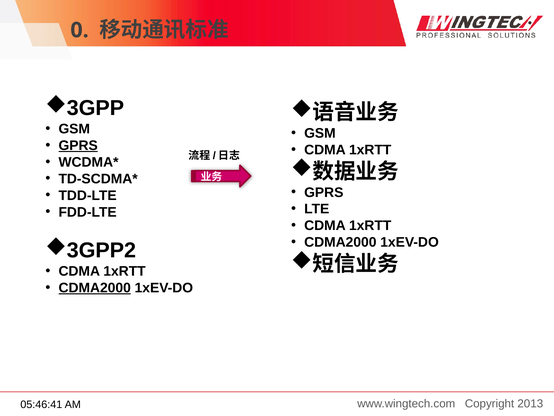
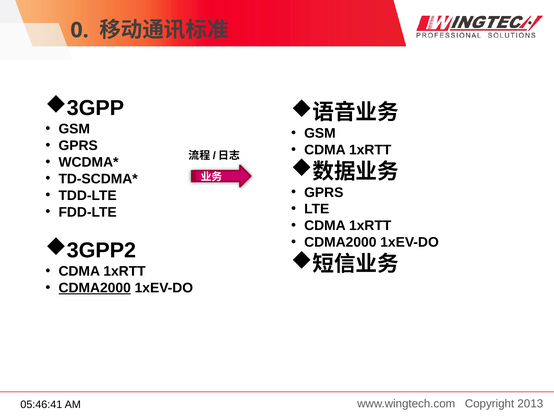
GPRS at (78, 145) underline: present -> none
